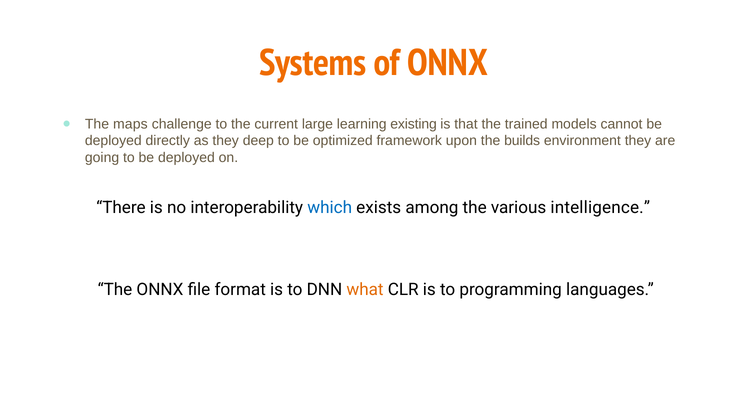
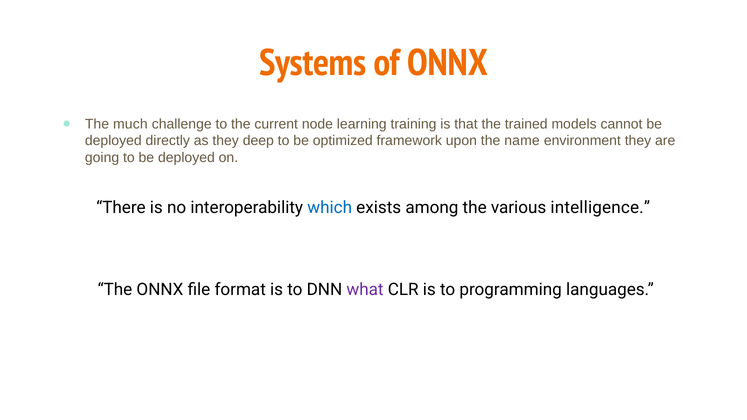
maps: maps -> much
large: large -> node
existing: existing -> training
builds: builds -> name
what colour: orange -> purple
